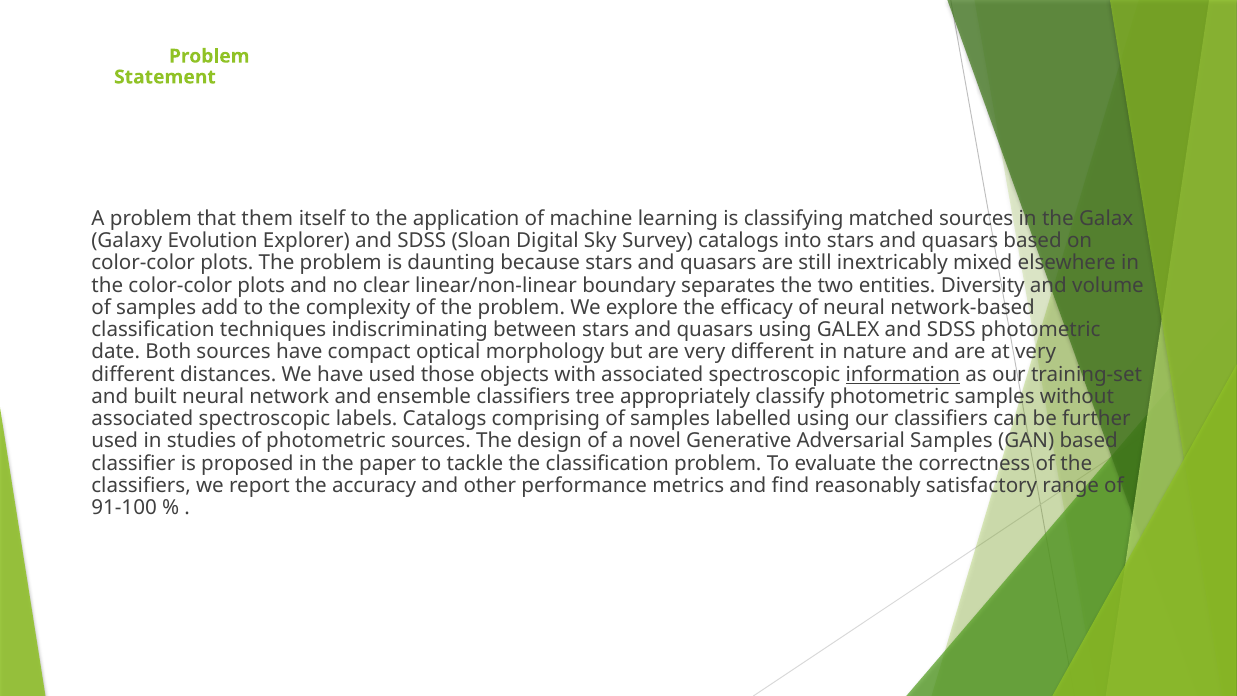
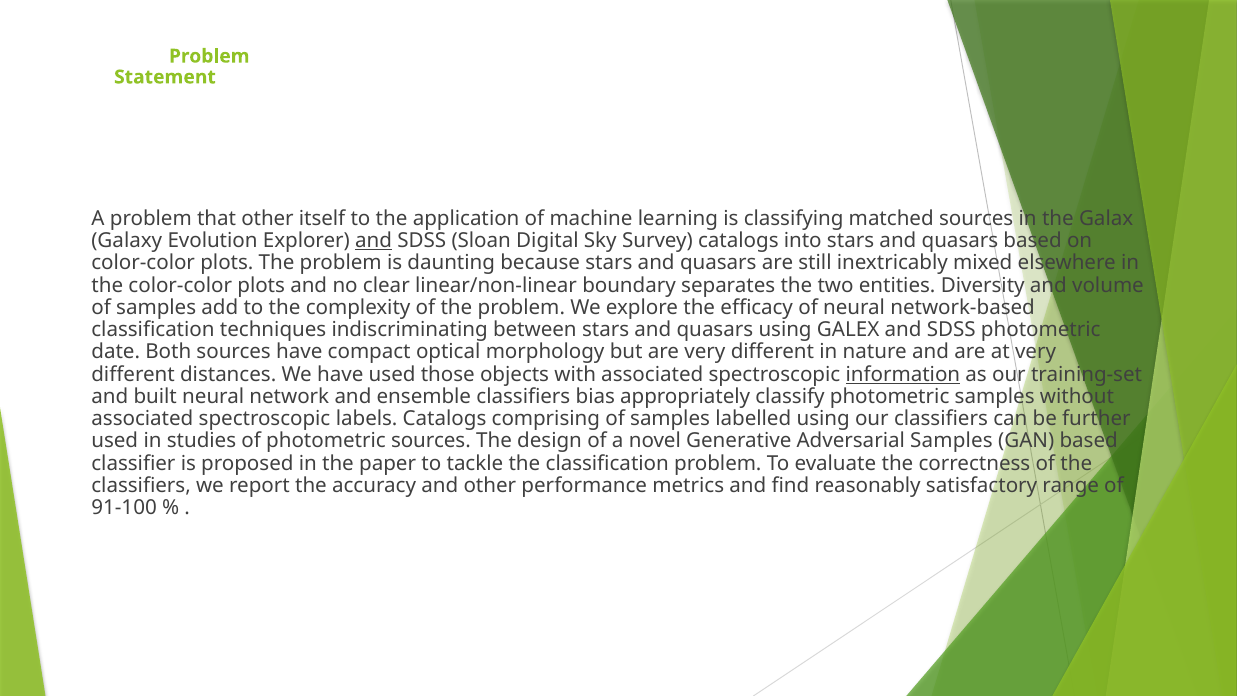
that them: them -> other
and at (374, 241) underline: none -> present
tree: tree -> bias
